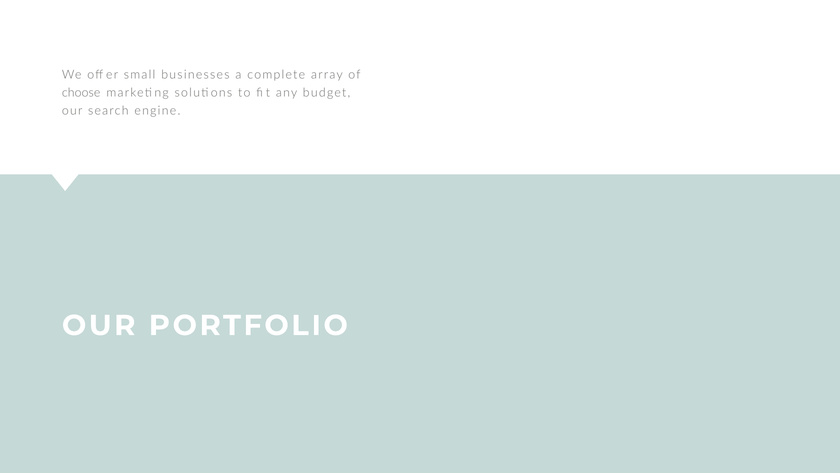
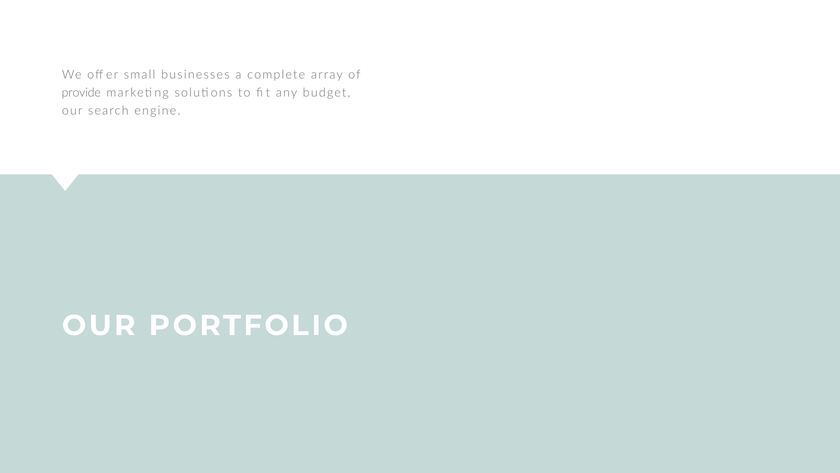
choose: choose -> provide
